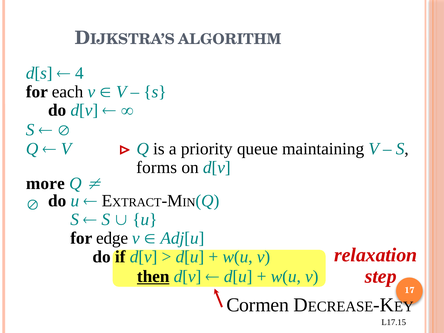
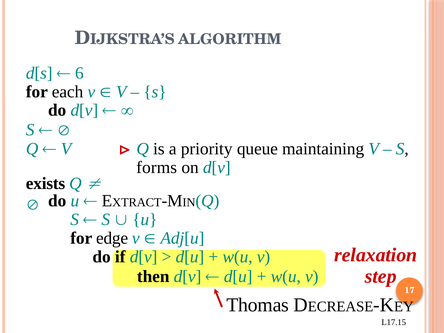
4: 4 -> 6
more: more -> exists
then underline: present -> none
Cormen: Cormen -> Thomas
